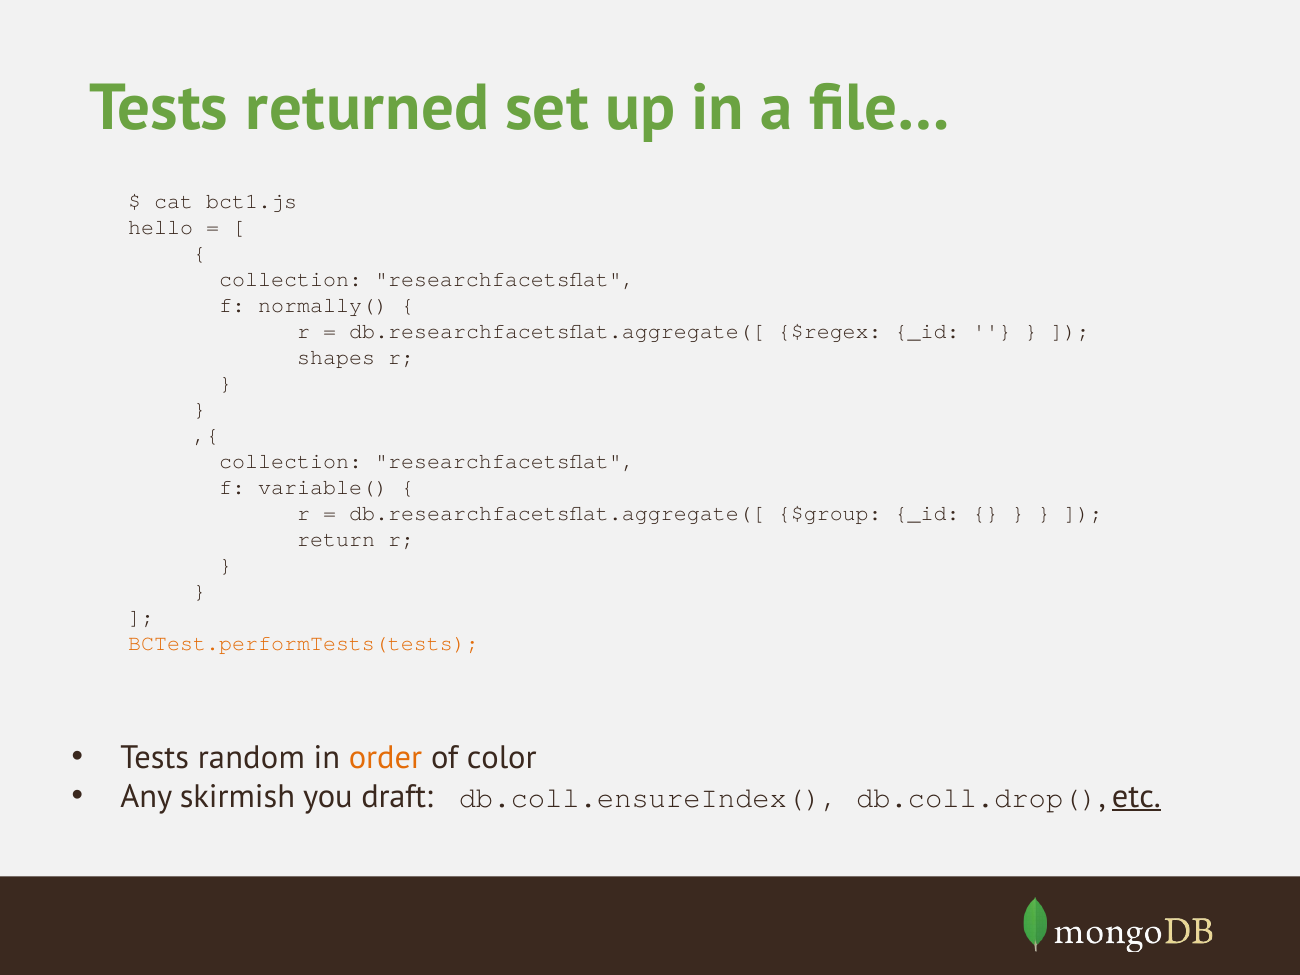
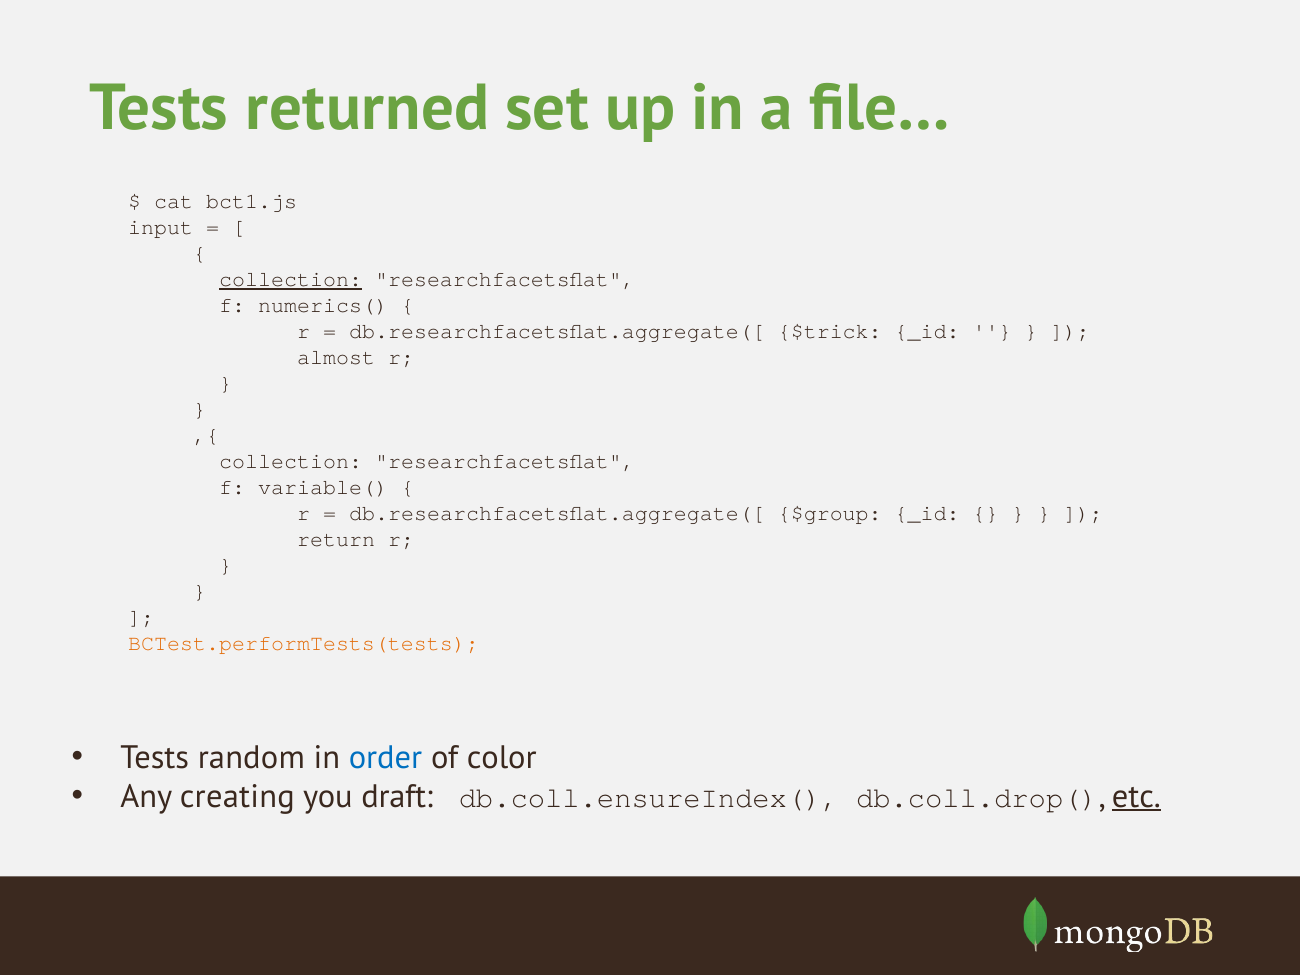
hello: hello -> input
collection at (291, 280) underline: none -> present
normally(: normally( -> numerics(
$regex: $regex -> $trick
shapes: shapes -> almost
order colour: orange -> blue
skirmish: skirmish -> creating
